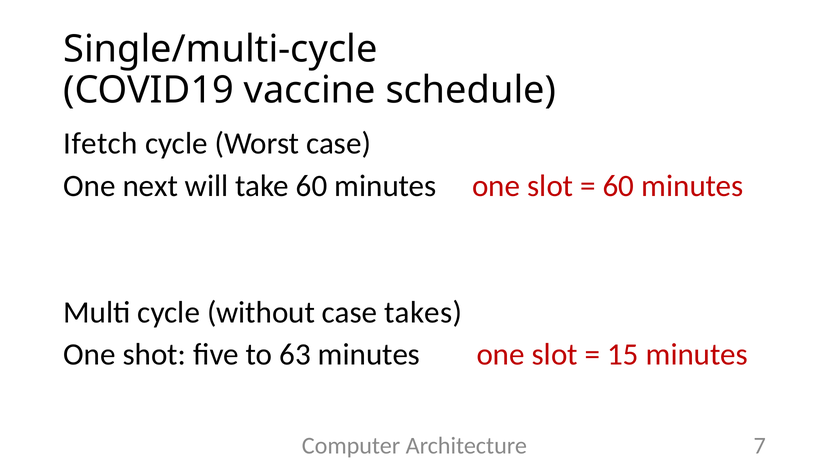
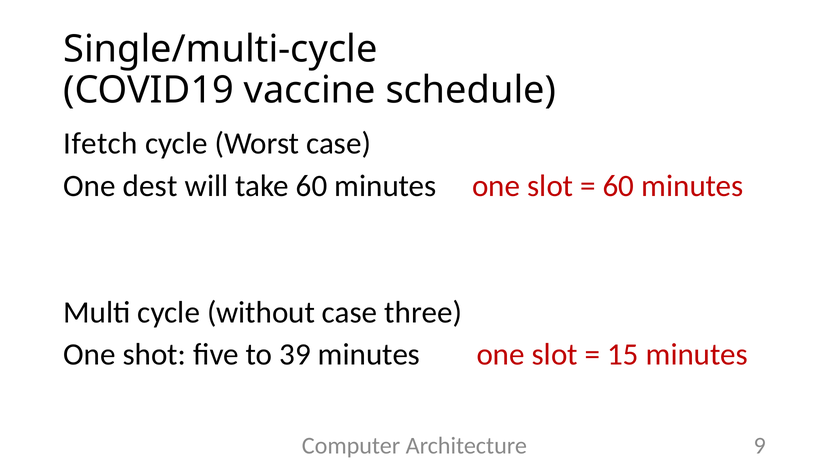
next: next -> dest
takes: takes -> three
63: 63 -> 39
7: 7 -> 9
